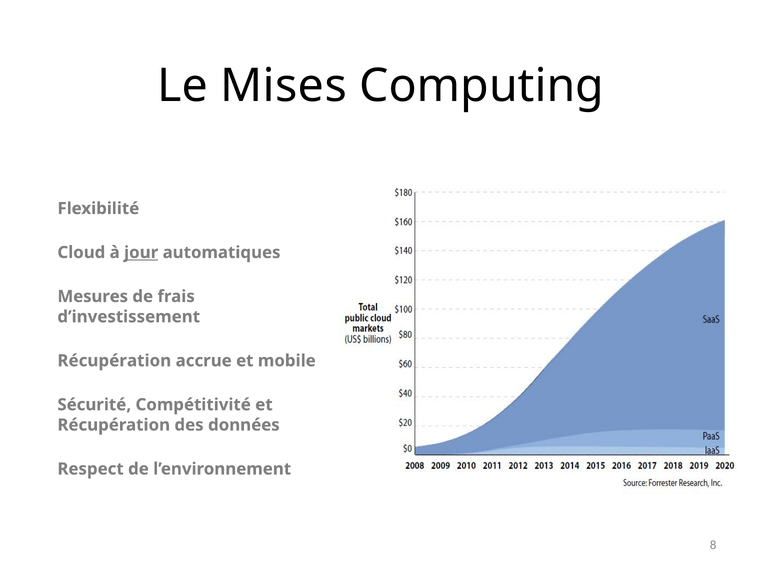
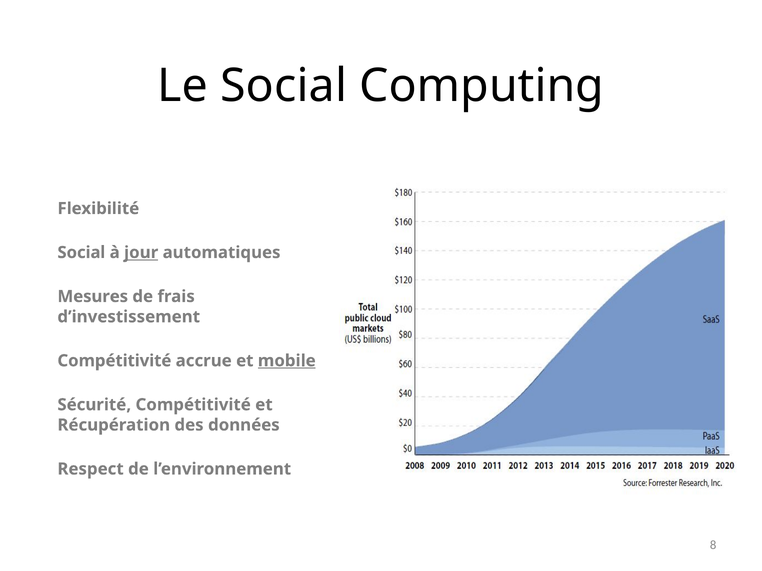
Le Mises: Mises -> Social
Cloud at (81, 253): Cloud -> Social
Récupération at (114, 361): Récupération -> Compétitivité
mobile underline: none -> present
